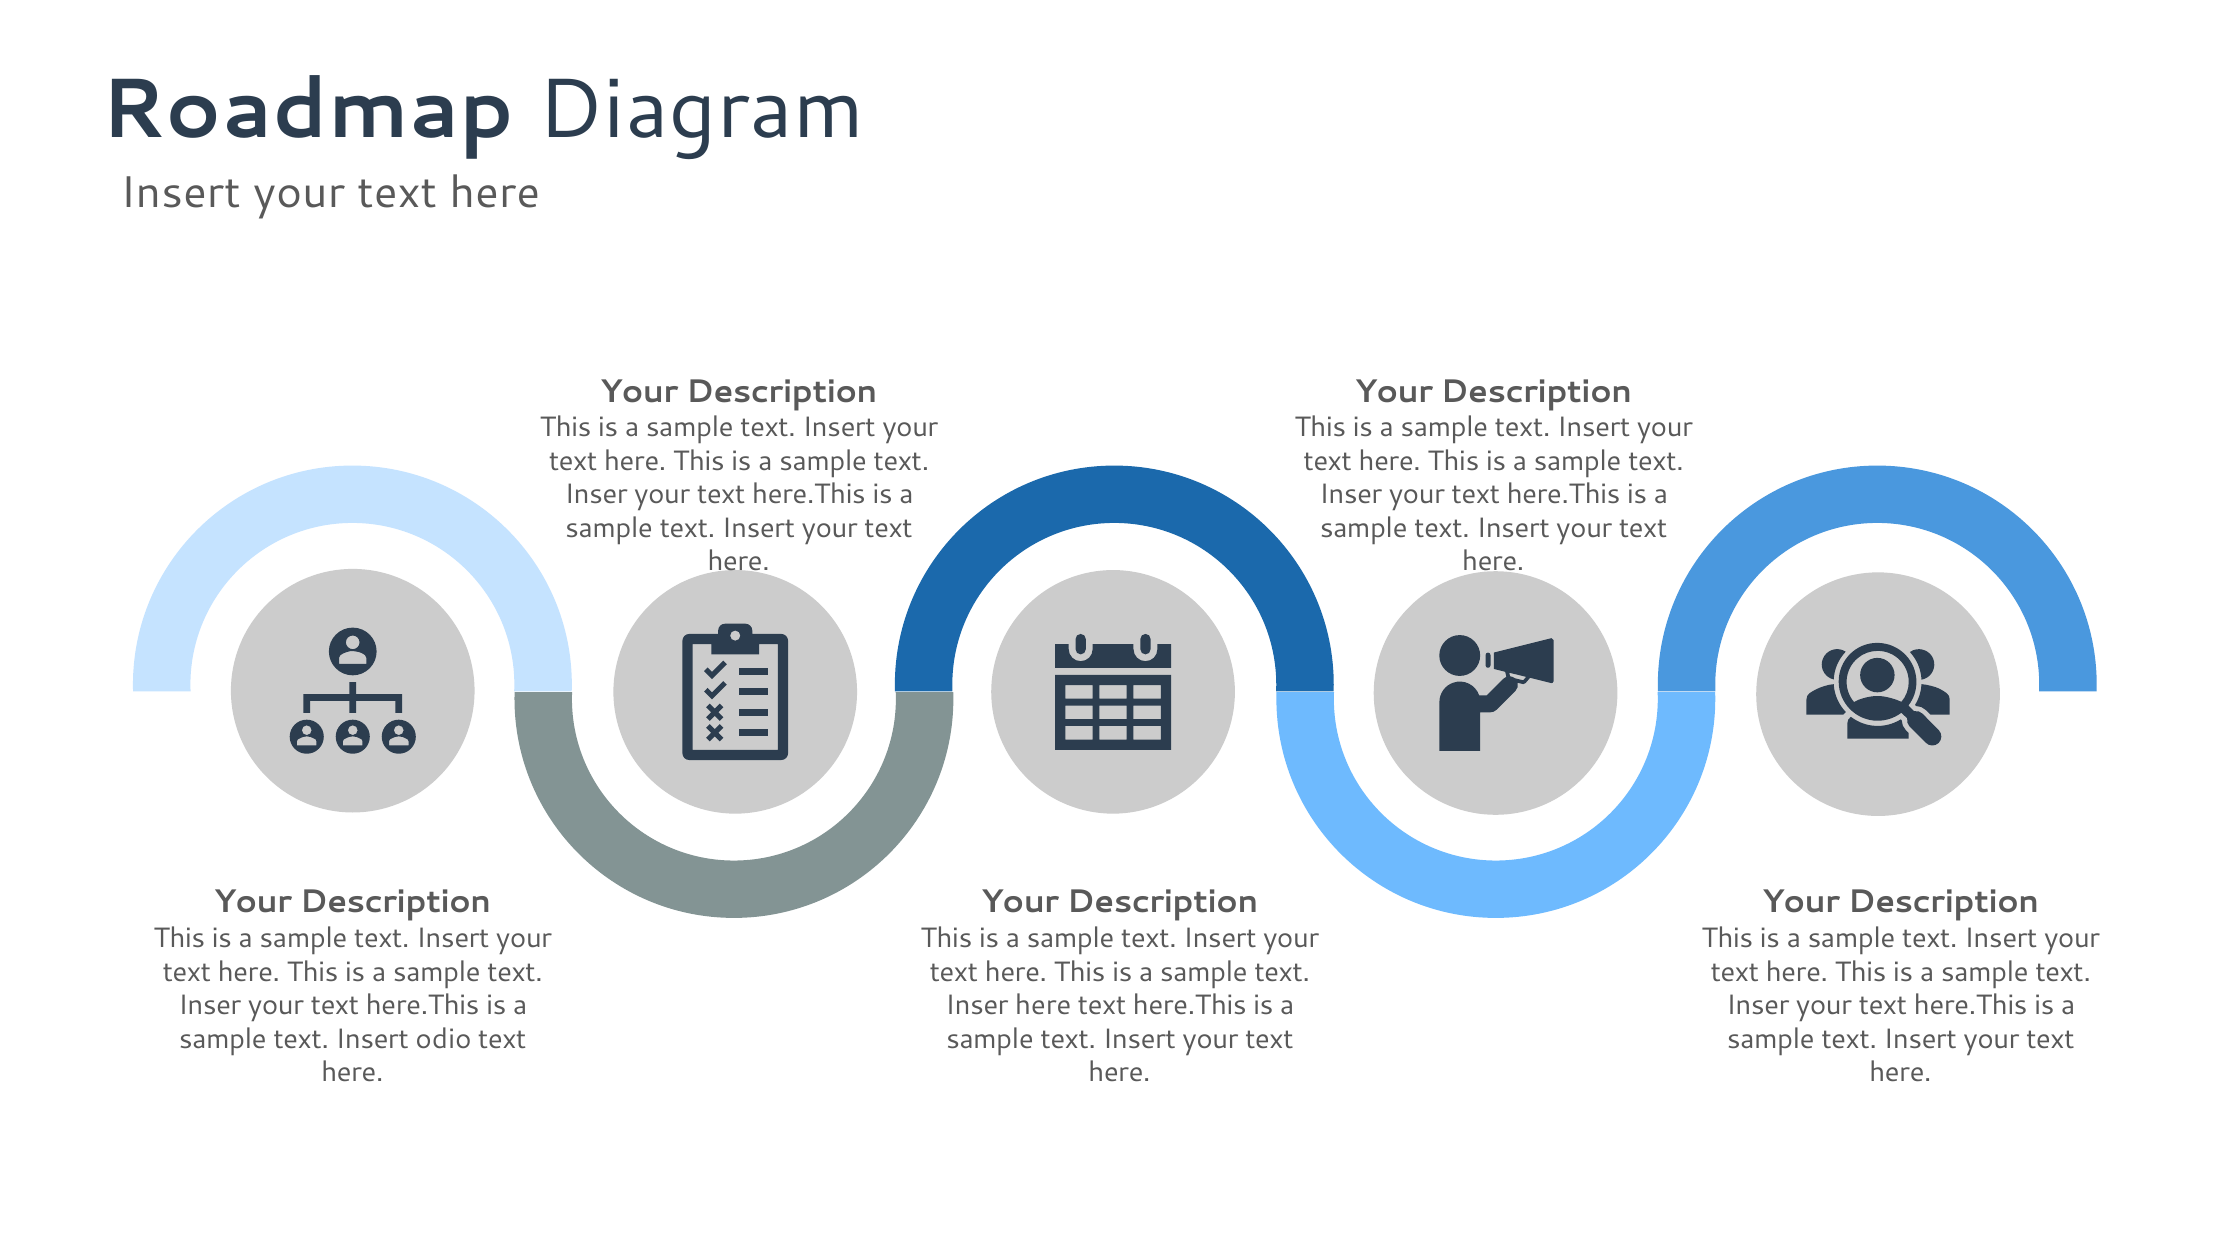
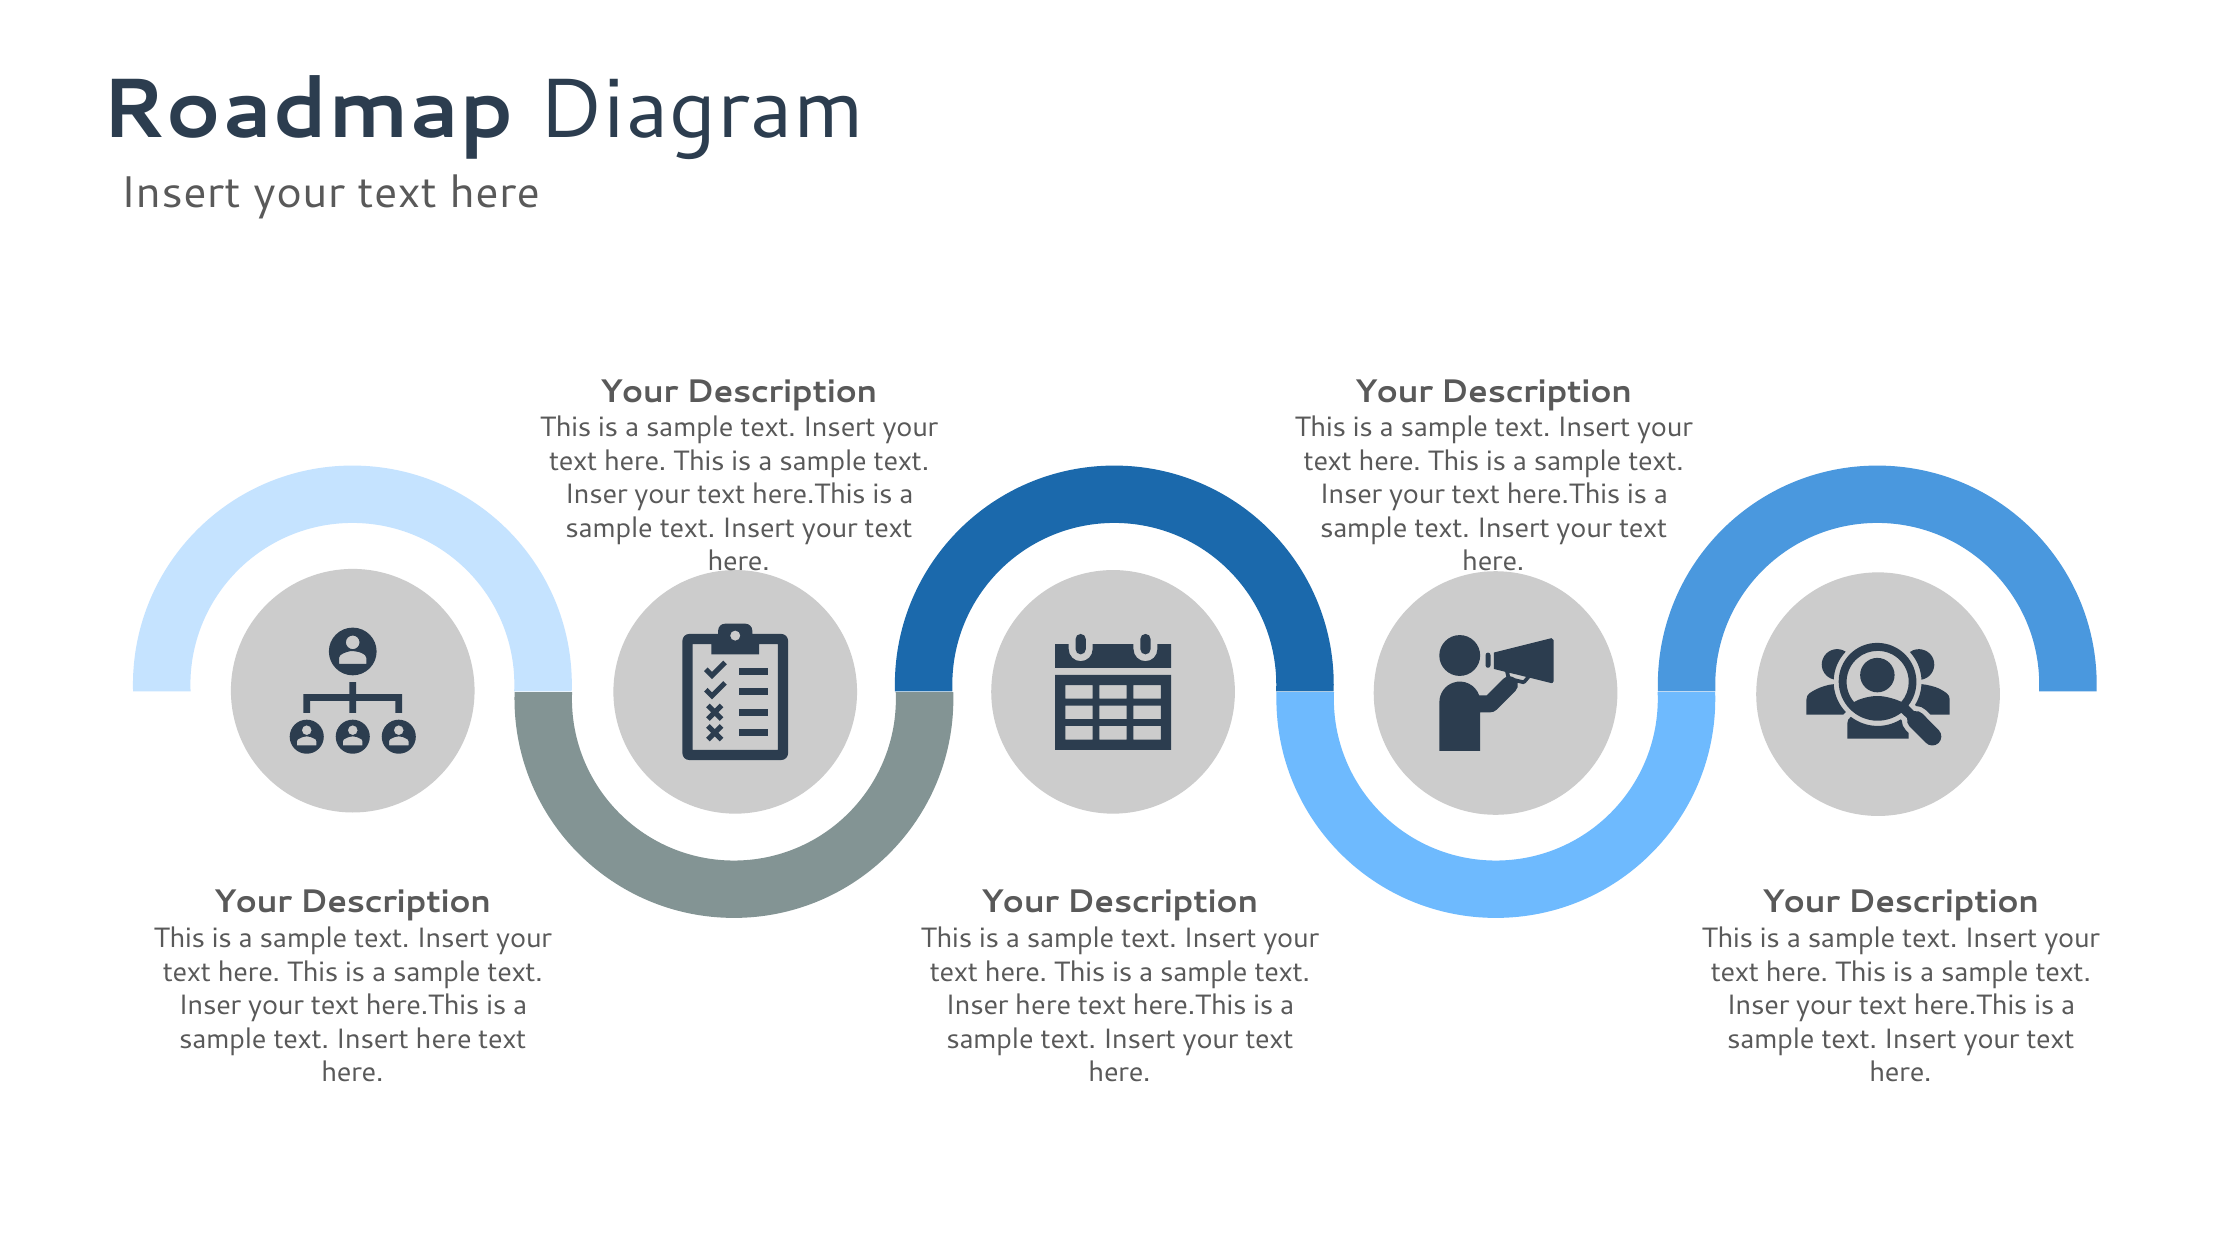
Insert odio: odio -> here
